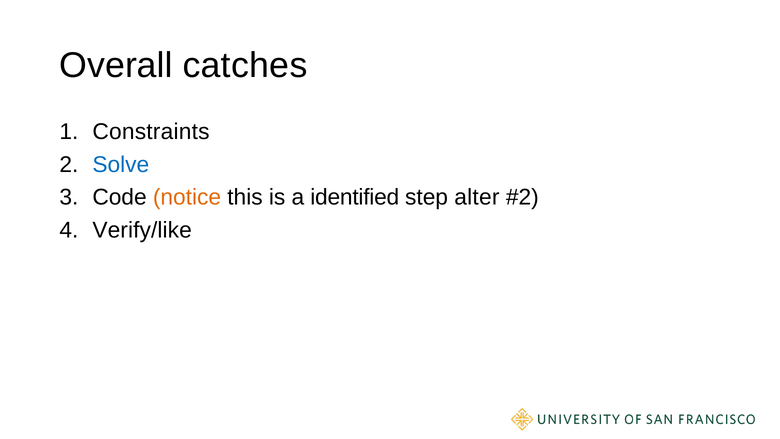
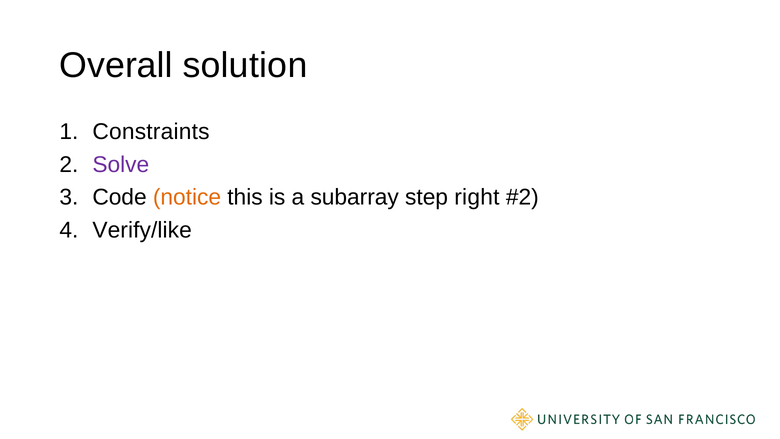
catches: catches -> solution
Solve colour: blue -> purple
identified: identified -> subarray
alter: alter -> right
